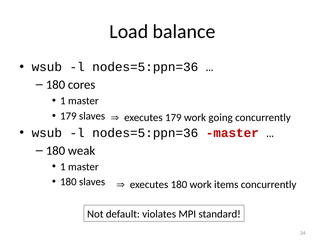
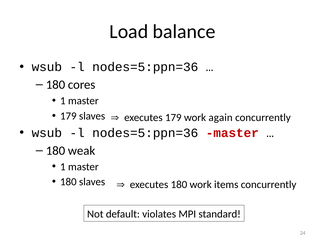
going: going -> again
